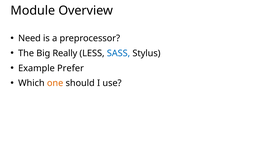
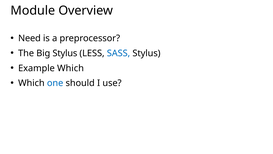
Big Really: Really -> Stylus
Example Prefer: Prefer -> Which
one colour: orange -> blue
